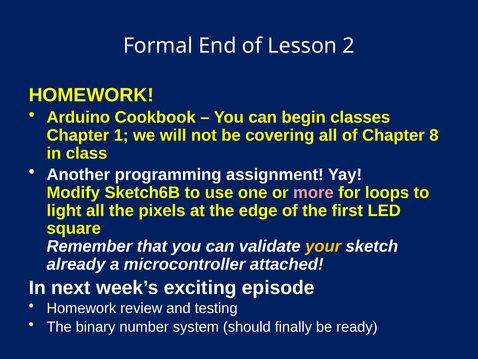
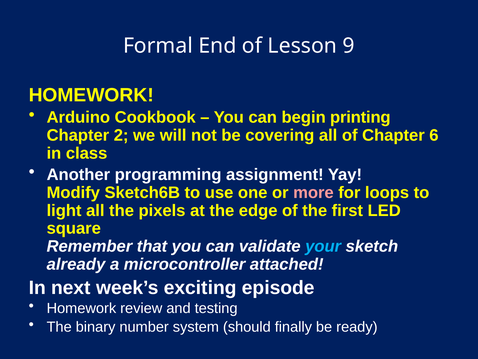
2: 2 -> 9
classes: classes -> printing
1: 1 -> 2
8: 8 -> 6
your colour: yellow -> light blue
